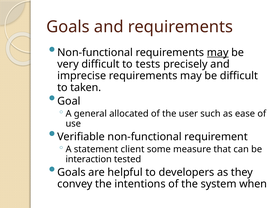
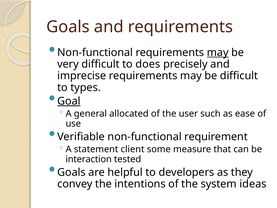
tests: tests -> does
taken: taken -> types
Goal underline: none -> present
when: when -> ideas
